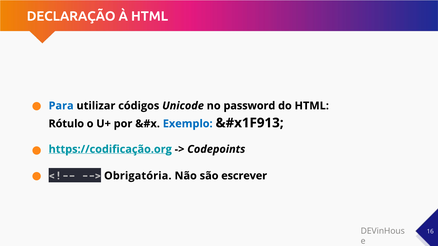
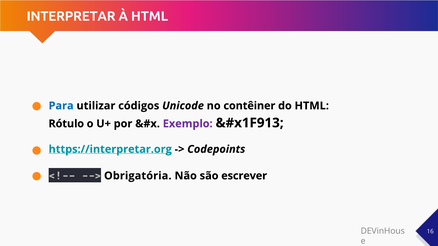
DECLARAÇÃO: DECLARAÇÃO -> INTERPRETAR
password: password -> contêiner
Exemplo colour: blue -> purple
https://codificação.org: https://codificação.org -> https://interpretar.org
